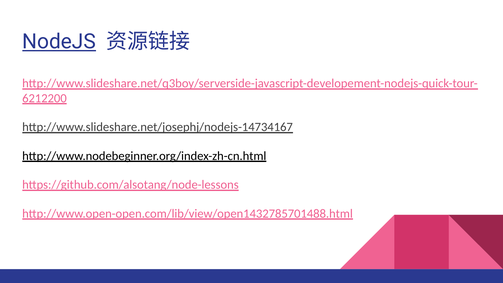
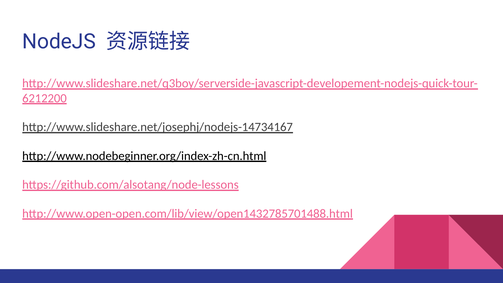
NodeJS underline: present -> none
